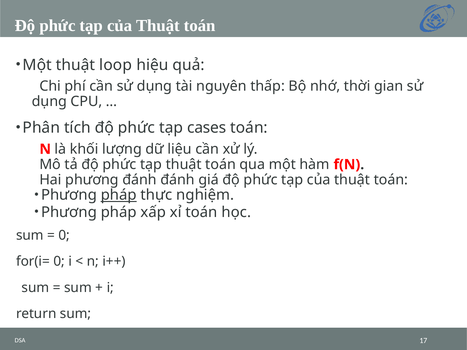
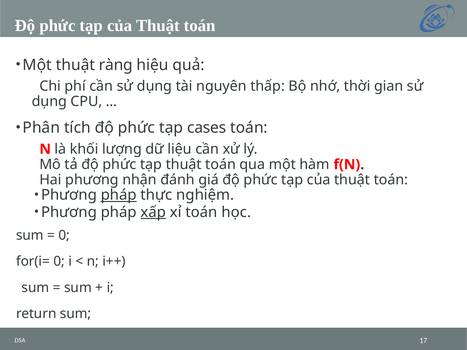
loop: loop -> ràng
phương đánh: đánh -> nhận
xấp underline: none -> present
